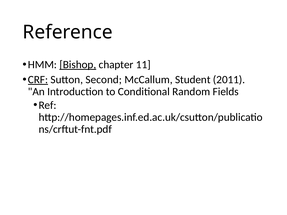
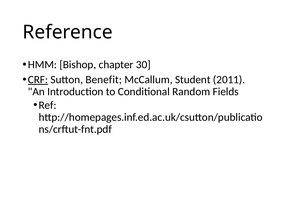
Bishop underline: present -> none
11: 11 -> 30
Second: Second -> Benefit
